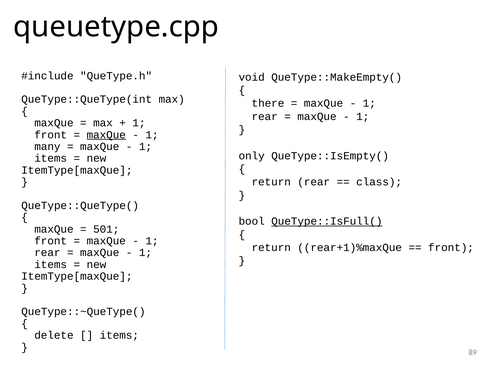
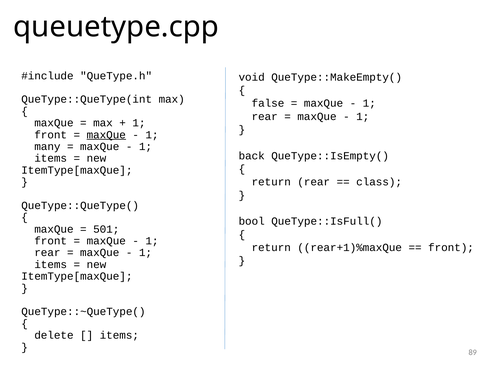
there: there -> false
only: only -> back
QueType::IsFull( underline: present -> none
